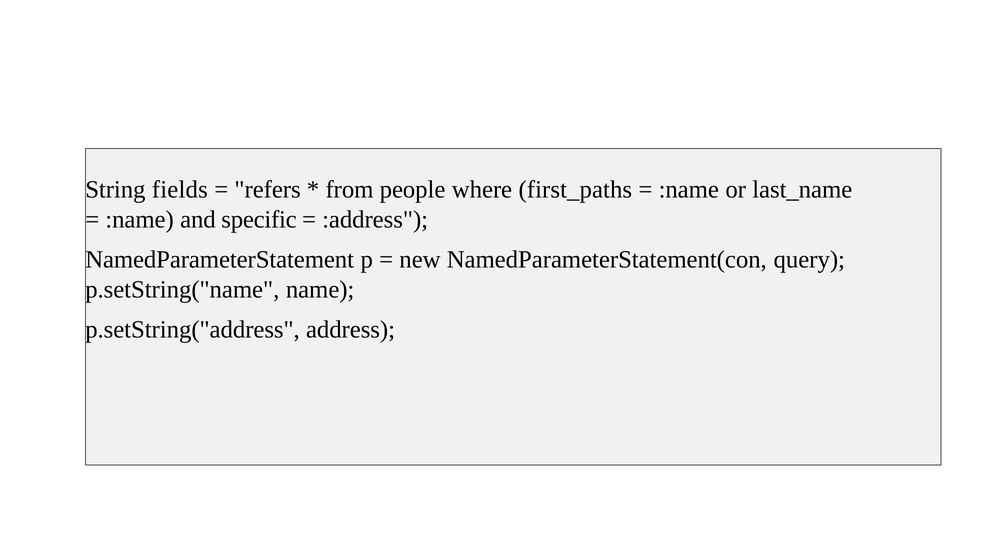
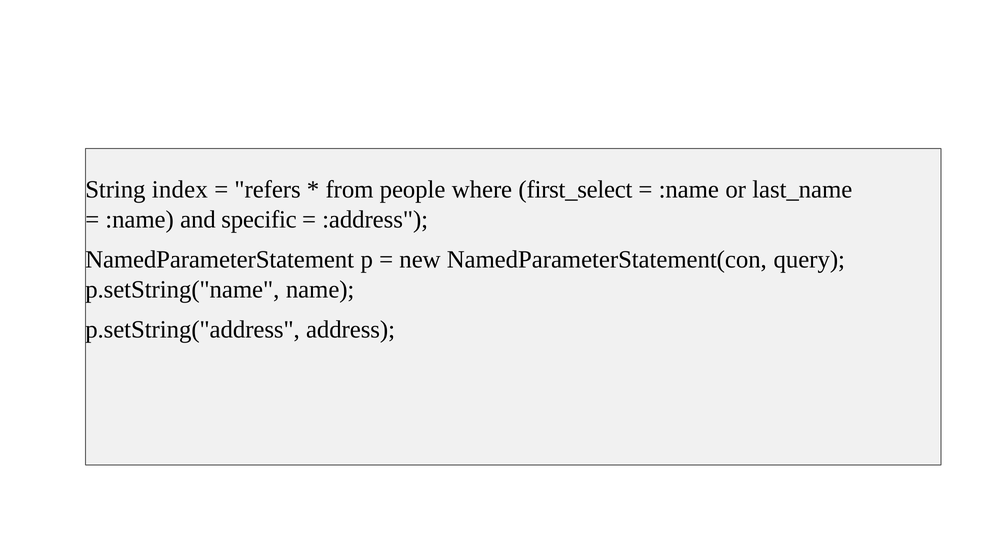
fields: fields -> index
first_paths: first_paths -> first_select
